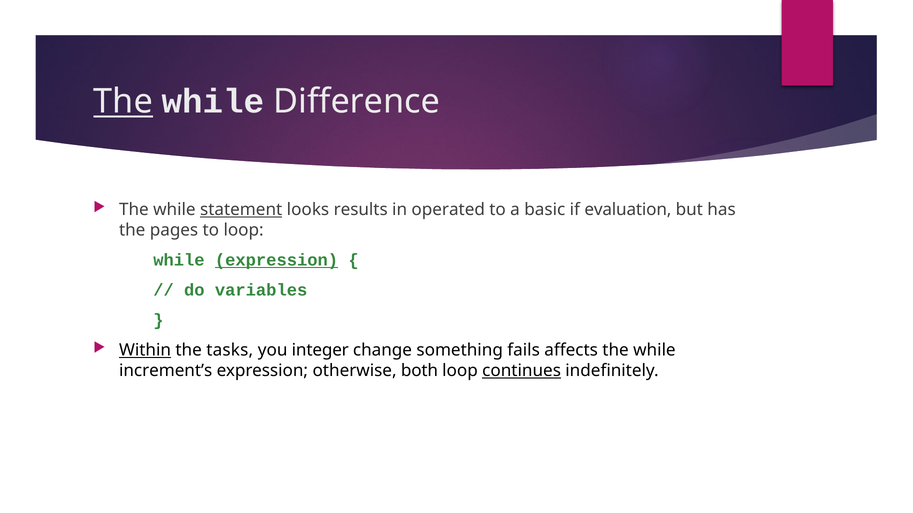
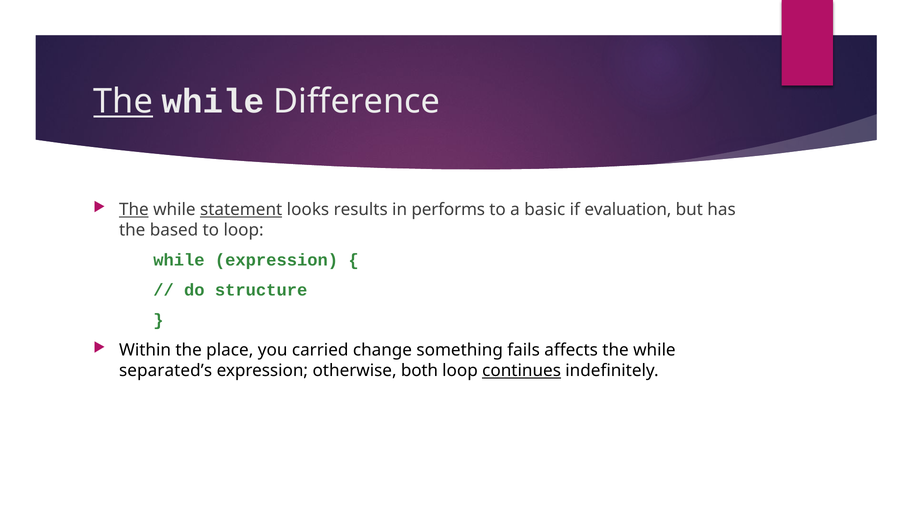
The at (134, 210) underline: none -> present
operated: operated -> performs
pages: pages -> based
expression at (277, 260) underline: present -> none
variables: variables -> structure
Within underline: present -> none
tasks: tasks -> place
integer: integer -> carried
increment’s: increment’s -> separated’s
